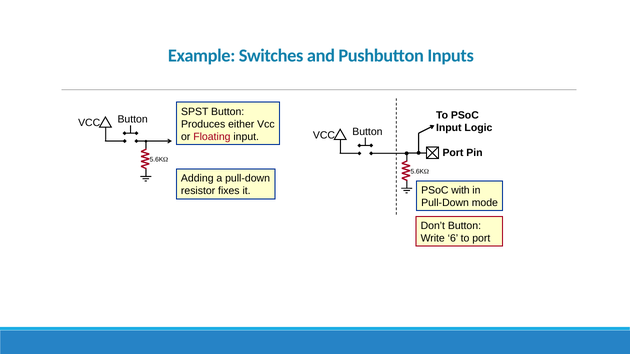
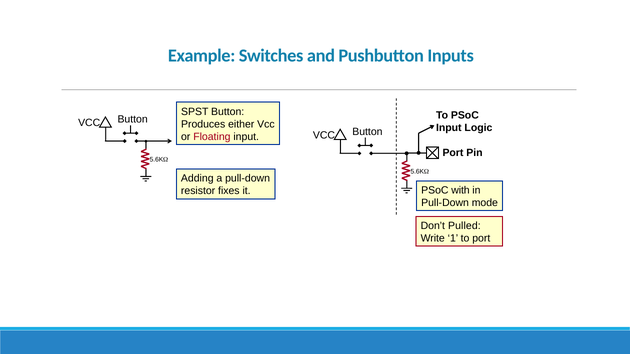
Don’t Button: Button -> Pulled
6: 6 -> 1
